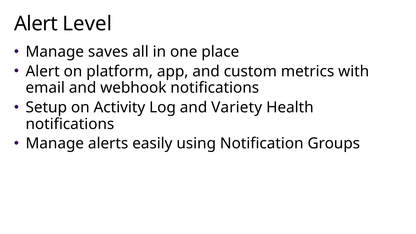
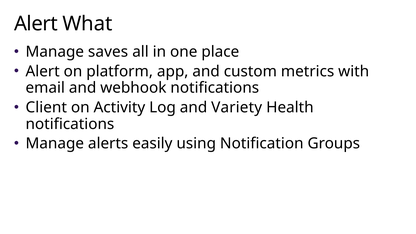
Level: Level -> What
Setup: Setup -> Client
